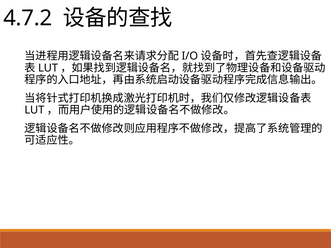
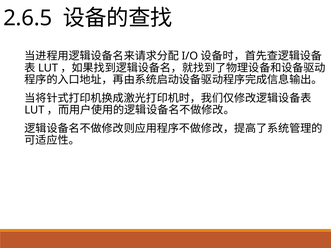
4.7.2: 4.7.2 -> 2.6.5
